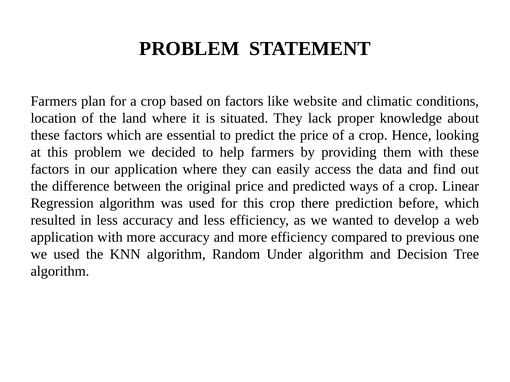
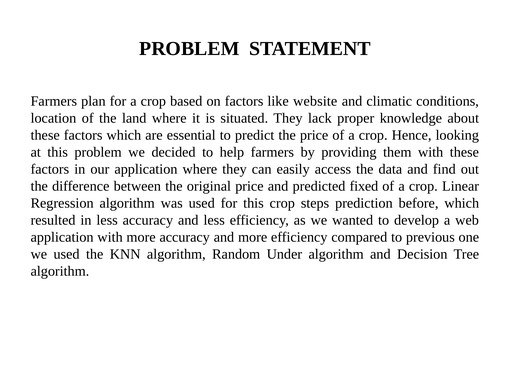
ways: ways -> fixed
there: there -> steps
